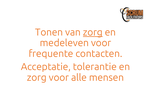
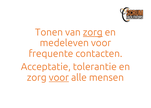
voor at (59, 77) underline: none -> present
